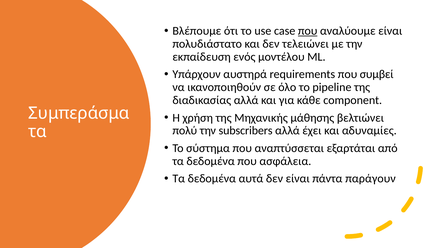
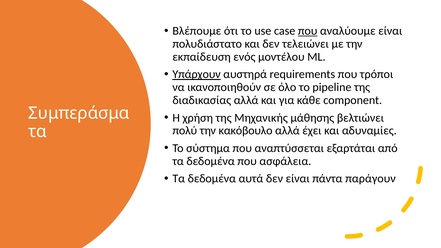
Υπάρχουν underline: none -> present
συμβεί: συμβεί -> τρόποι
subscribers: subscribers -> κακόβουλο
